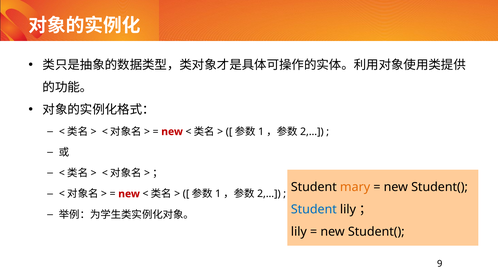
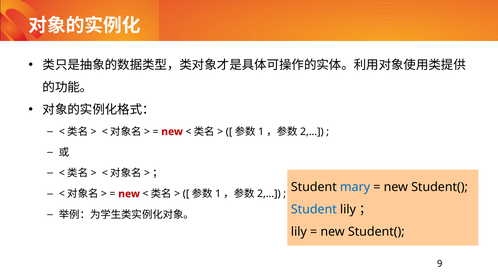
mary colour: orange -> blue
